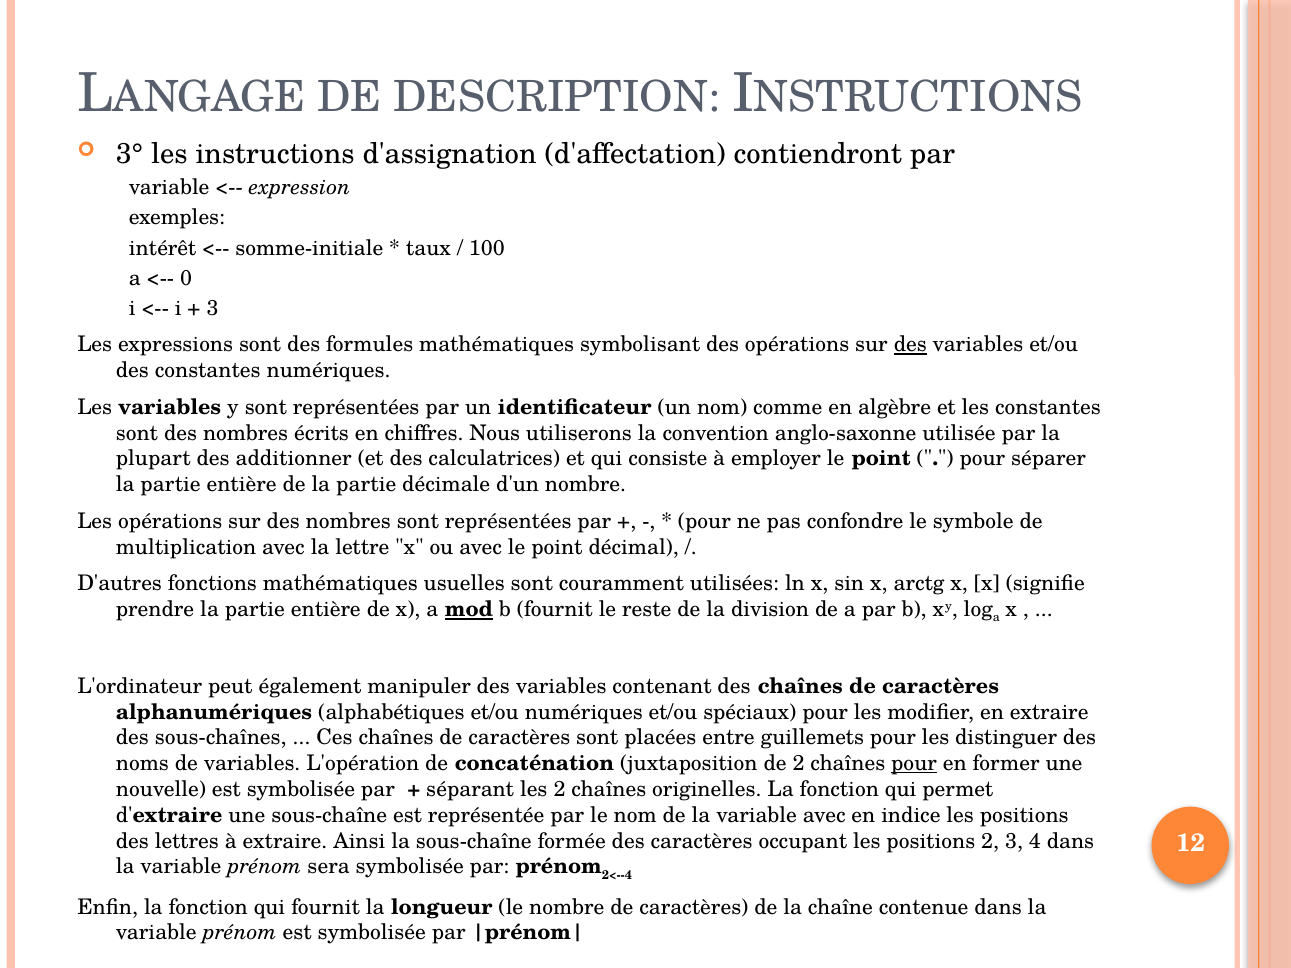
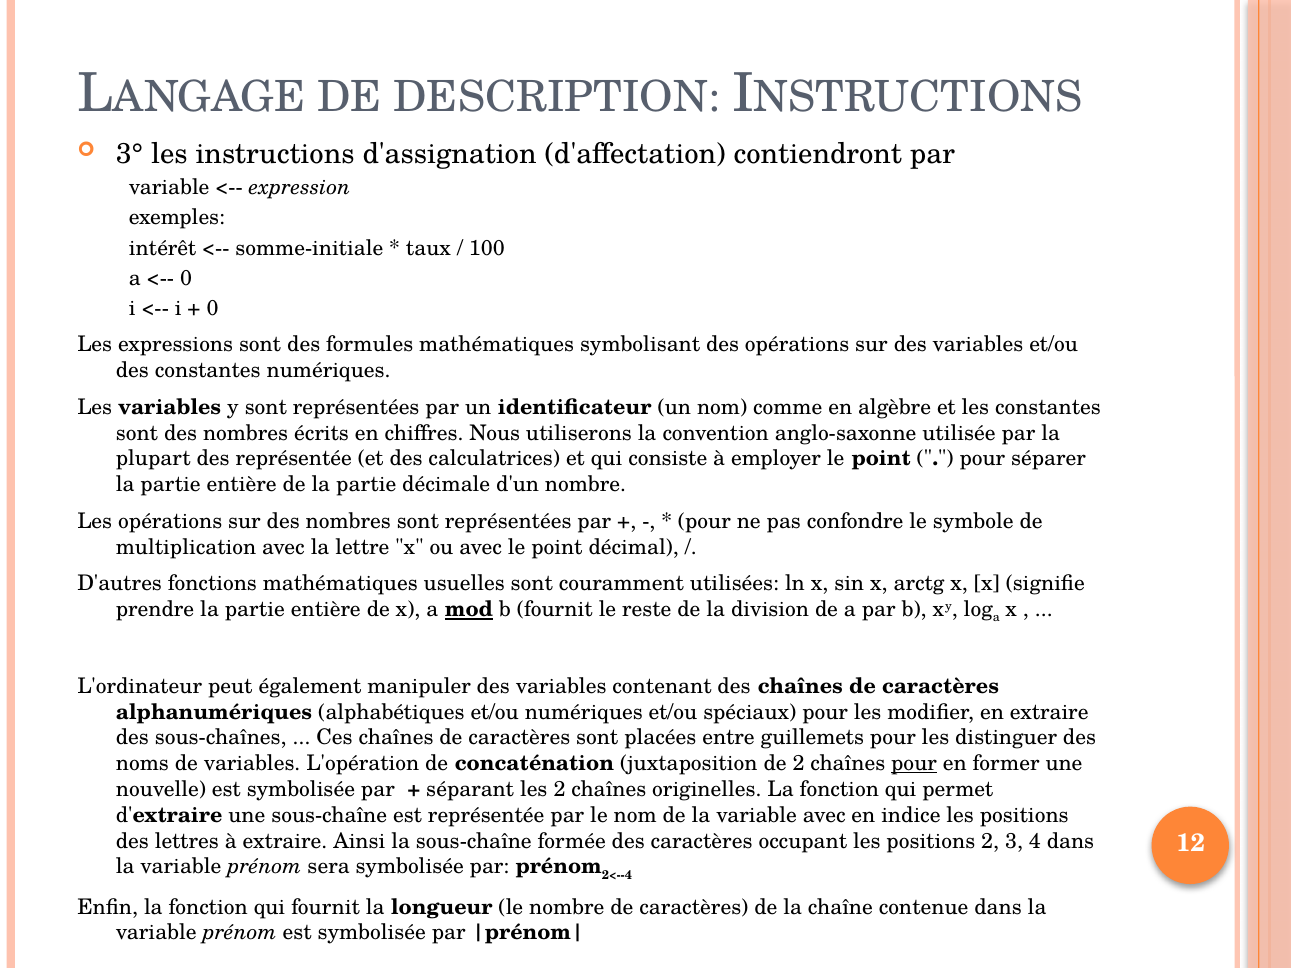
3 at (213, 308): 3 -> 0
des at (910, 345) underline: present -> none
des additionner: additionner -> représentée
